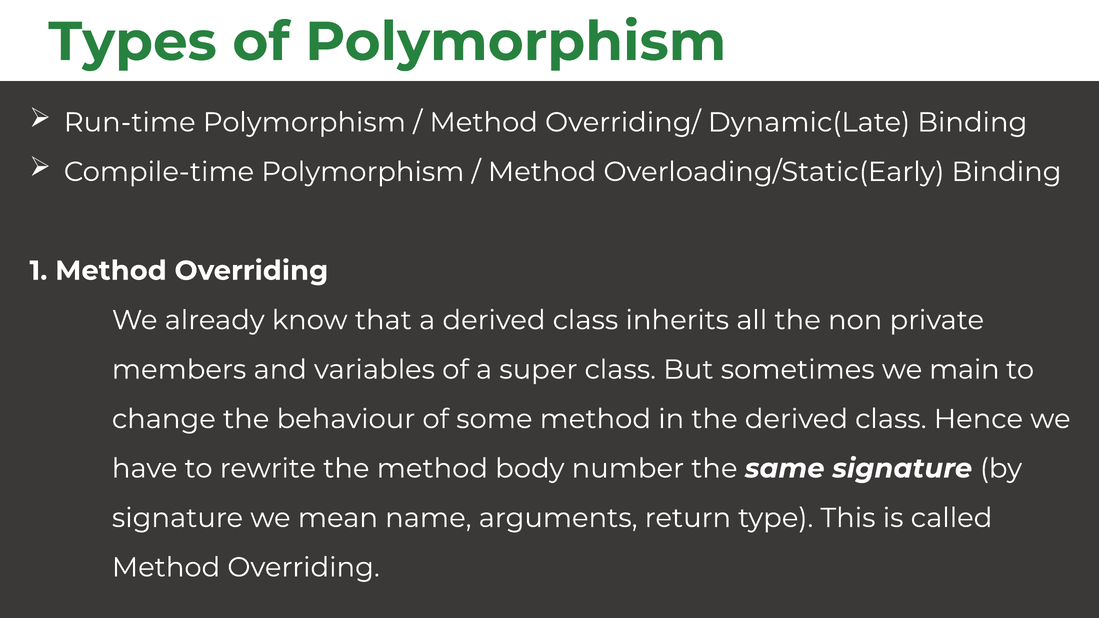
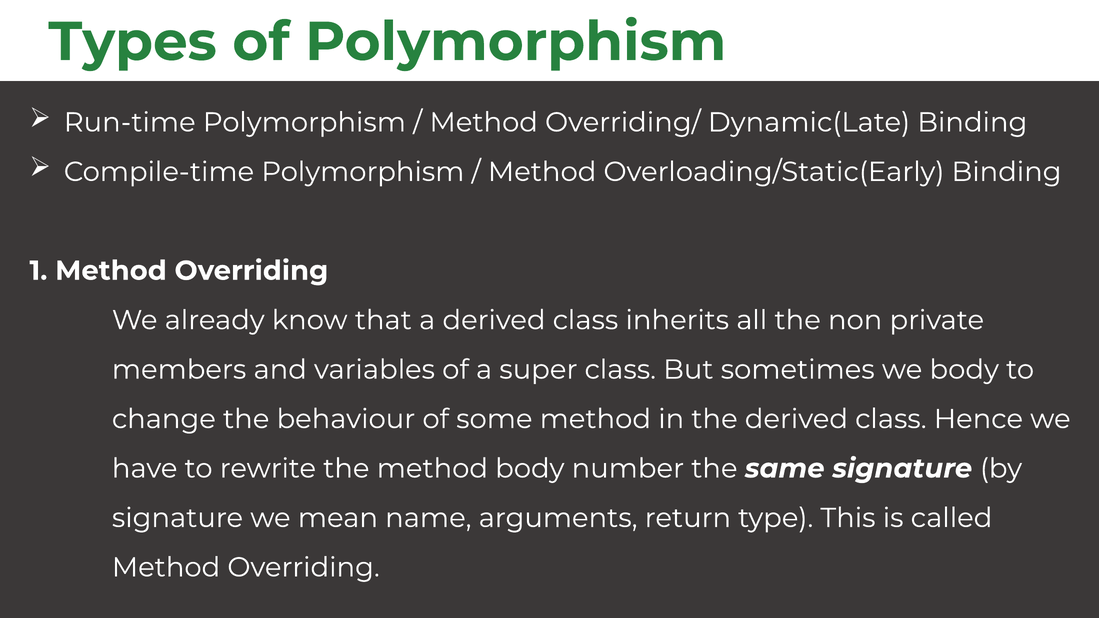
we main: main -> body
